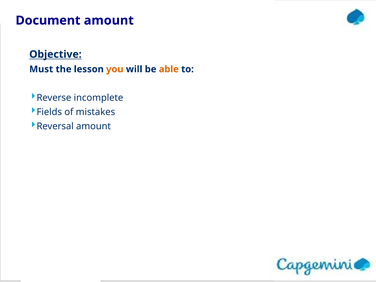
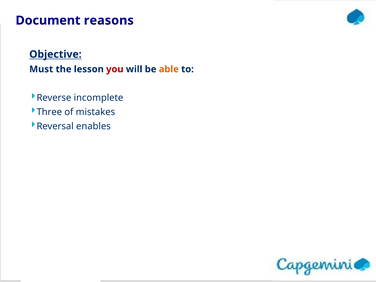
Document amount: amount -> reasons
you colour: orange -> red
Fields: Fields -> Three
Reversal amount: amount -> enables
